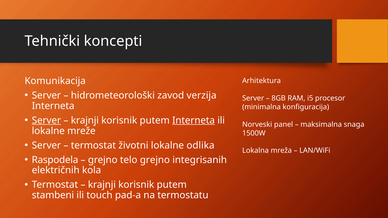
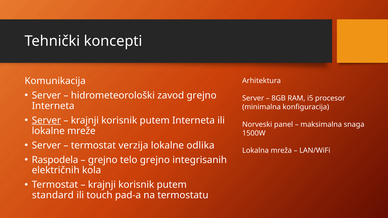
zavod verzija: verzija -> grejno
Interneta at (194, 121) underline: present -> none
životni: životni -> verzija
stambeni: stambeni -> standard
